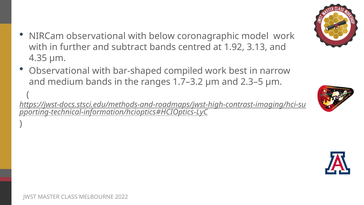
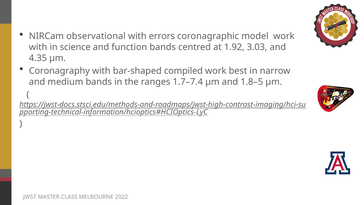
below: below -> errors
further: further -> science
subtract: subtract -> function
3.13: 3.13 -> 3.03
Observational at (59, 71): Observational -> Coronagraphy
1.7–3.2: 1.7–3.2 -> 1.7–7.4
2.3–5: 2.3–5 -> 1.8–5
